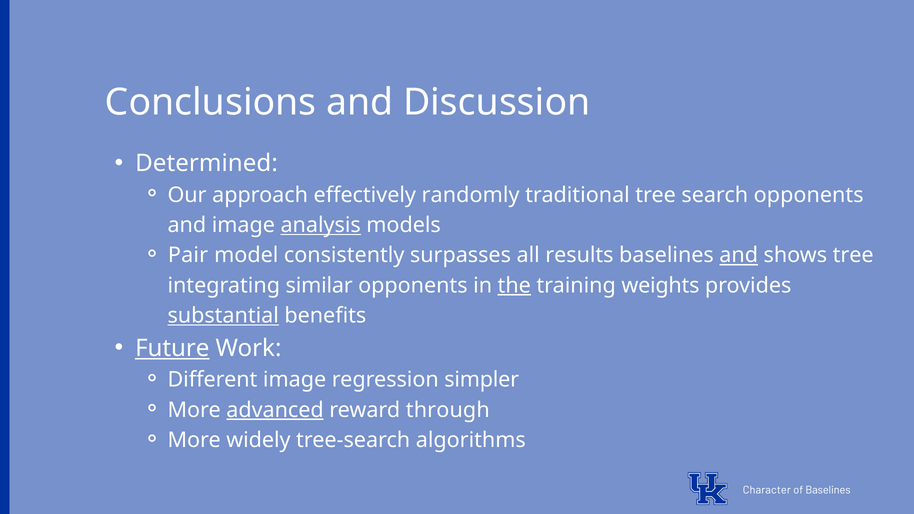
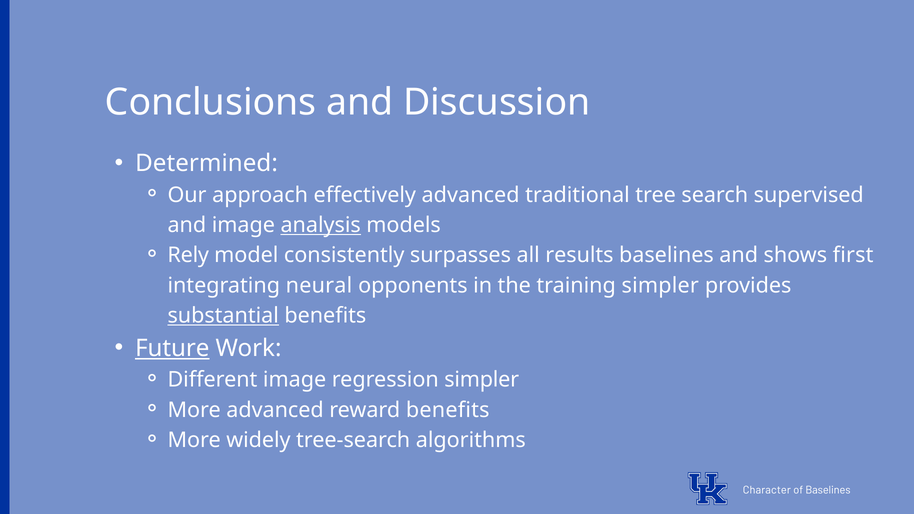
effectively randomly: randomly -> advanced
search opponents: opponents -> supervised
Pair: Pair -> Rely
and at (739, 255) underline: present -> none
shows tree: tree -> first
similar: similar -> neural
the underline: present -> none
training weights: weights -> simpler
advanced at (275, 410) underline: present -> none
reward through: through -> benefits
